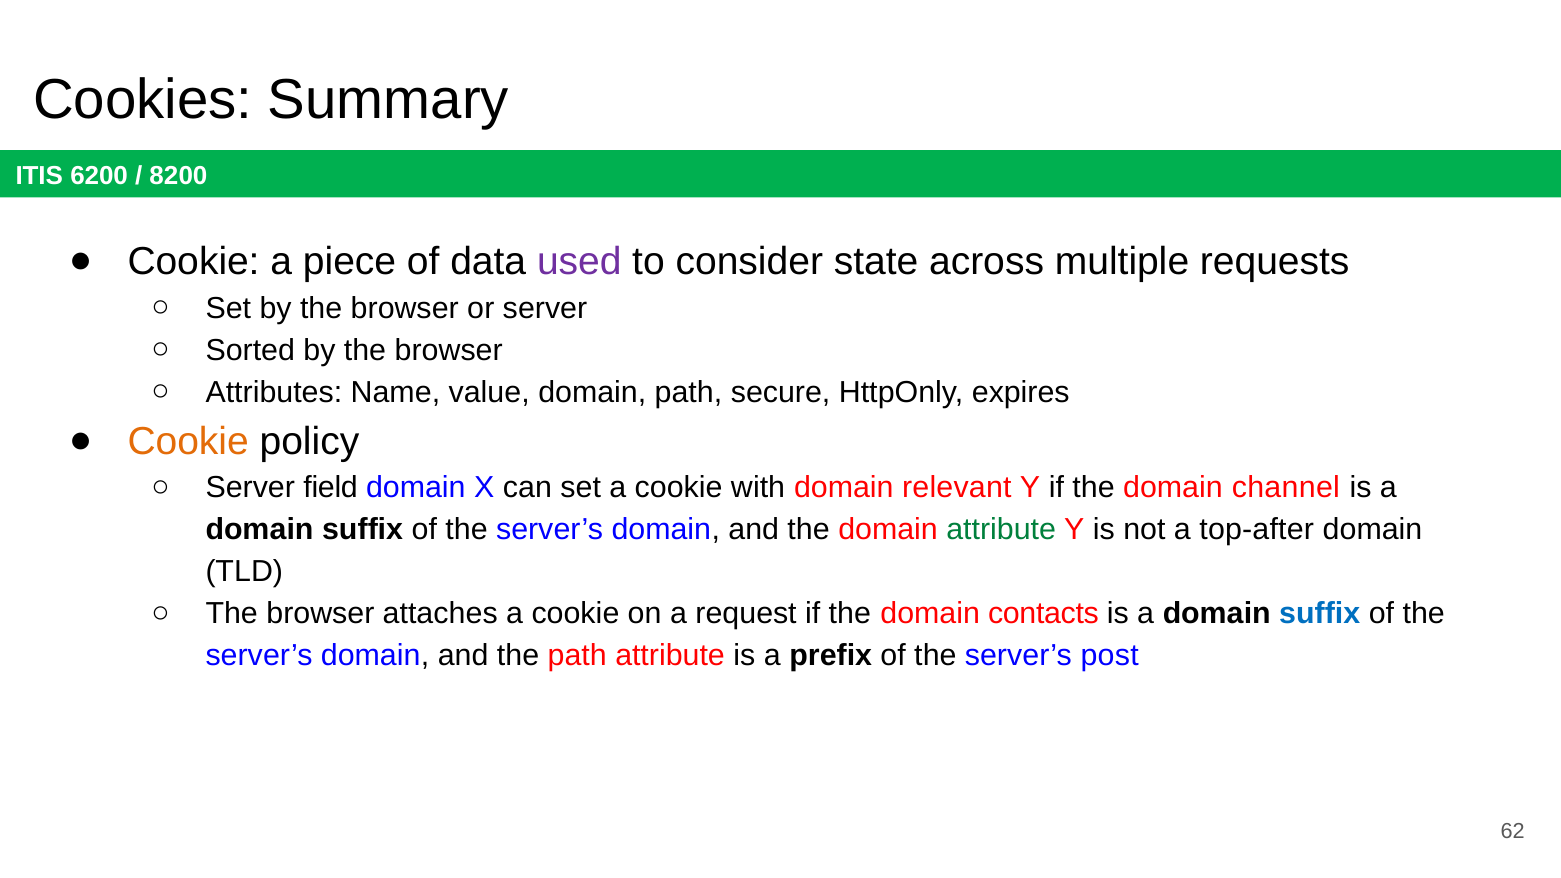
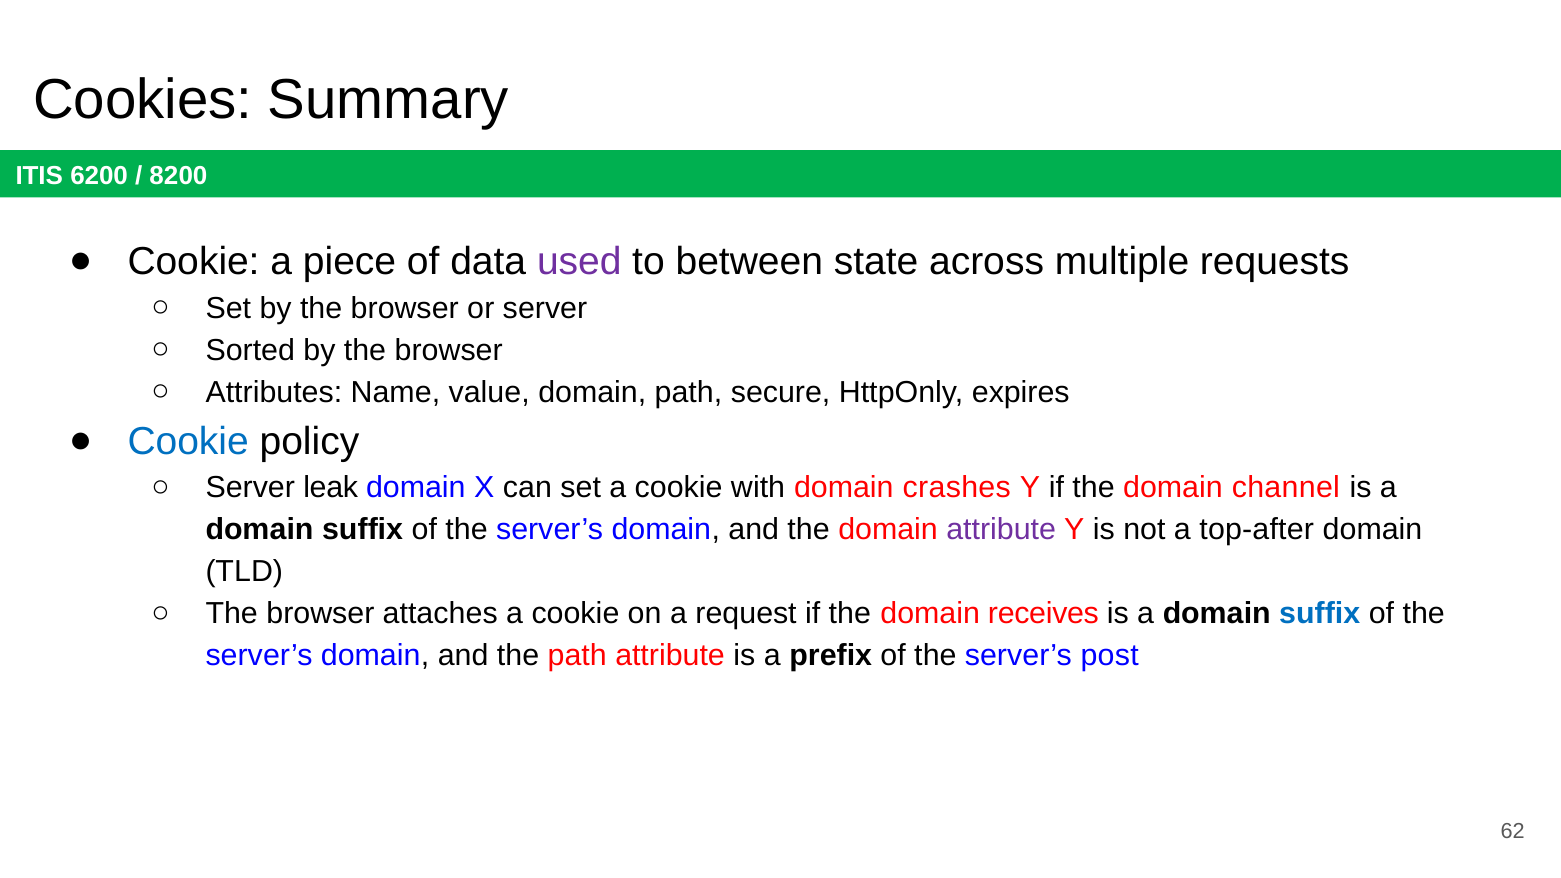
consider: consider -> between
Cookie at (188, 441) colour: orange -> blue
field: field -> leak
relevant: relevant -> crashes
attribute at (1001, 530) colour: green -> purple
contacts: contacts -> receives
